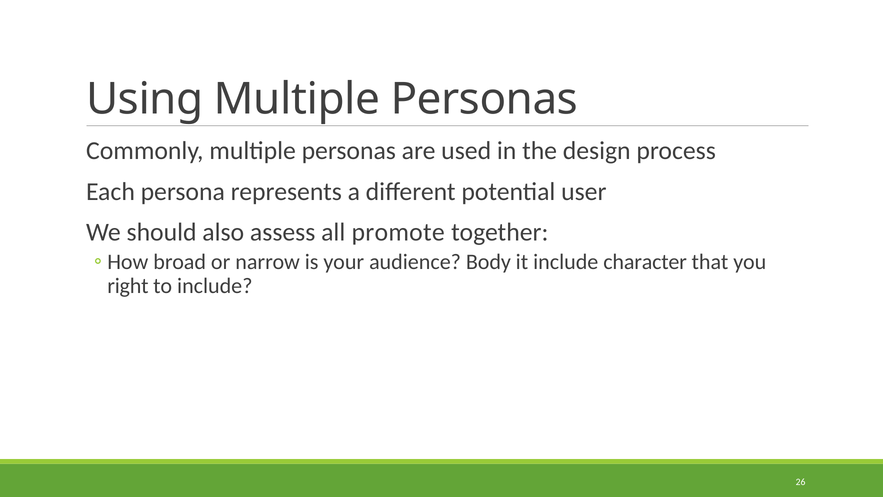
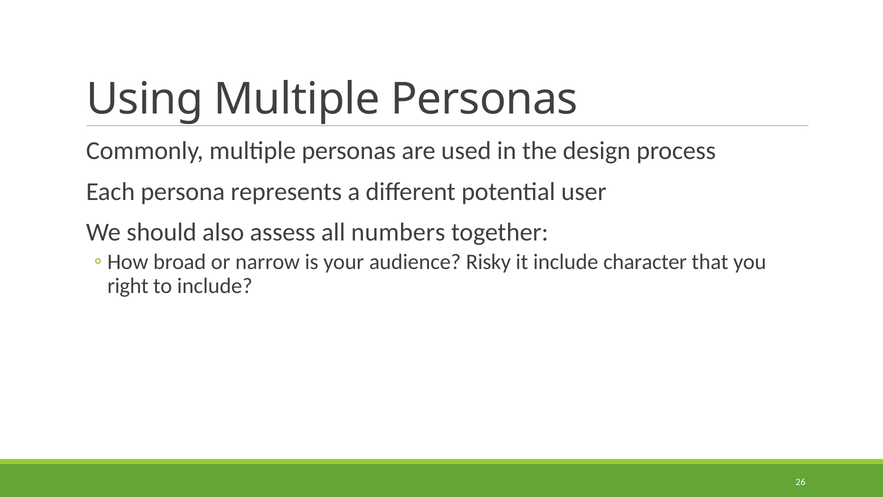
promote: promote -> numbers
Body: Body -> Risky
